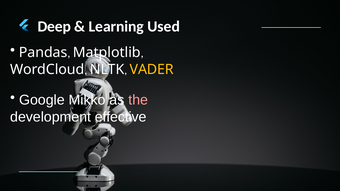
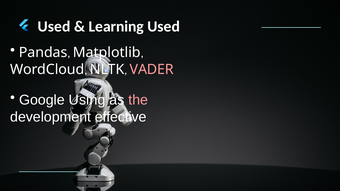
Deep at (54, 26): Deep -> Used
VADER colour: yellow -> pink
Mikko: Mikko -> Using
